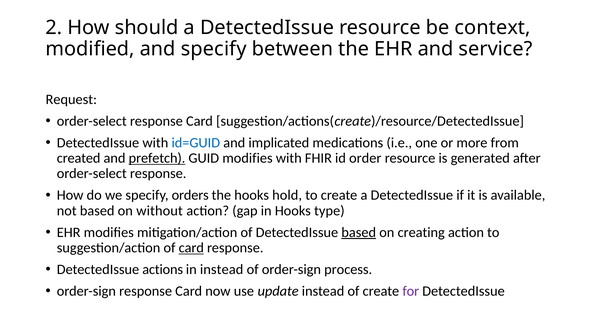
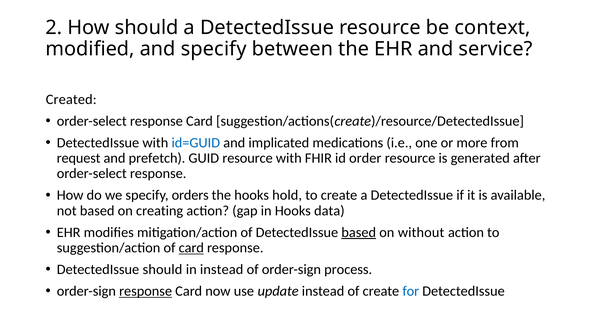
Request: Request -> Created
created: created -> request
prefetch underline: present -> none
GUID modifies: modifies -> resource
without: without -> creating
type: type -> data
creating: creating -> without
DetectedIssue actions: actions -> should
response at (146, 292) underline: none -> present
for colour: purple -> blue
